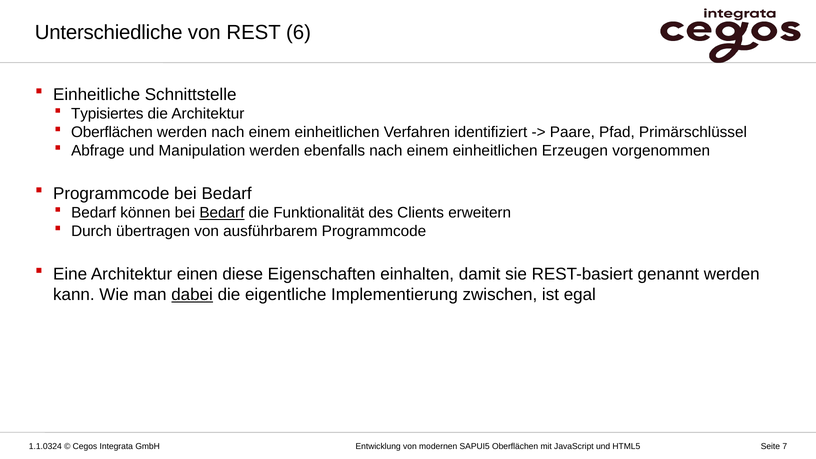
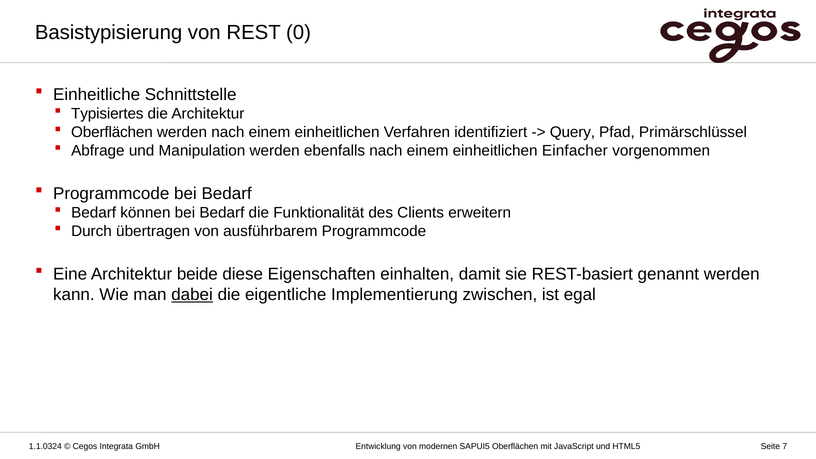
Unterschiedliche: Unterschiedliche -> Basistypisierung
6: 6 -> 0
Paare: Paare -> Query
Erzeugen: Erzeugen -> Einfacher
Bedarf at (222, 213) underline: present -> none
einen: einen -> beide
